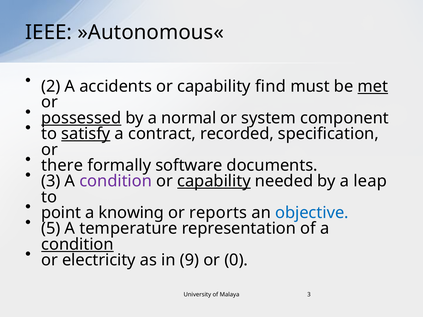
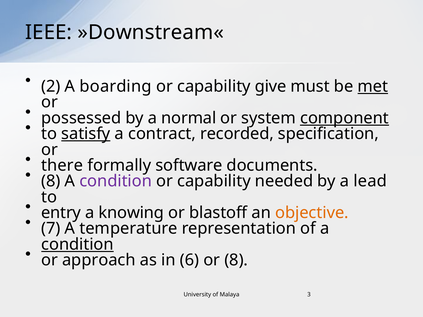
»Autonomous«: »Autonomous« -> »Downstream«
accidents: accidents -> boarding
find: find -> give
possessed underline: present -> none
component underline: none -> present
3 at (51, 181): 3 -> 8
capability at (214, 181) underline: present -> none
leap: leap -> lead
point: point -> entry
reports: reports -> blastoff
objective colour: blue -> orange
5: 5 -> 7
electricity: electricity -> approach
9: 9 -> 6
or 0: 0 -> 8
